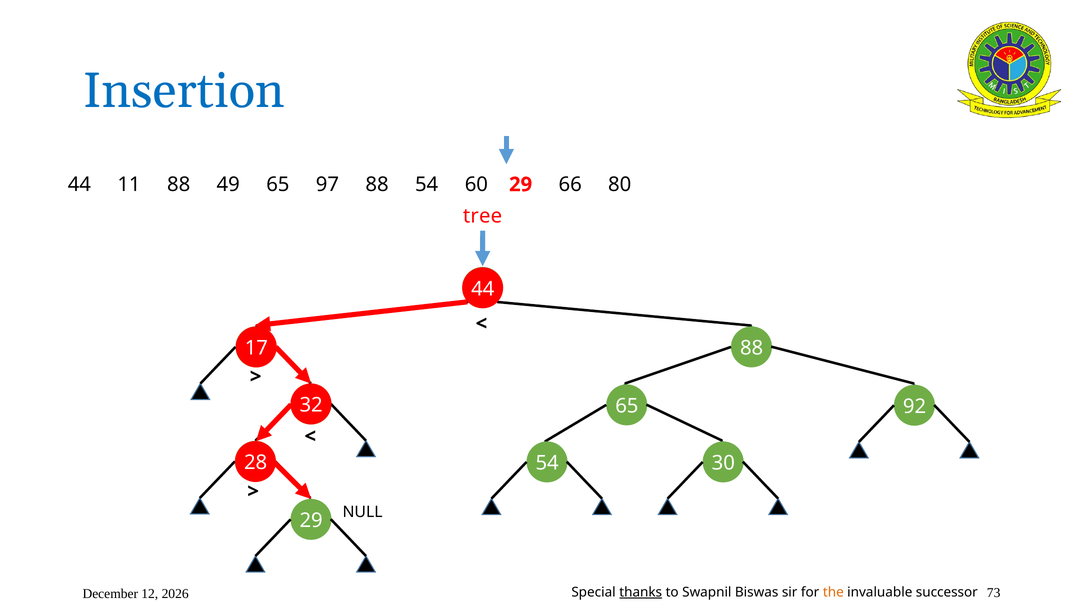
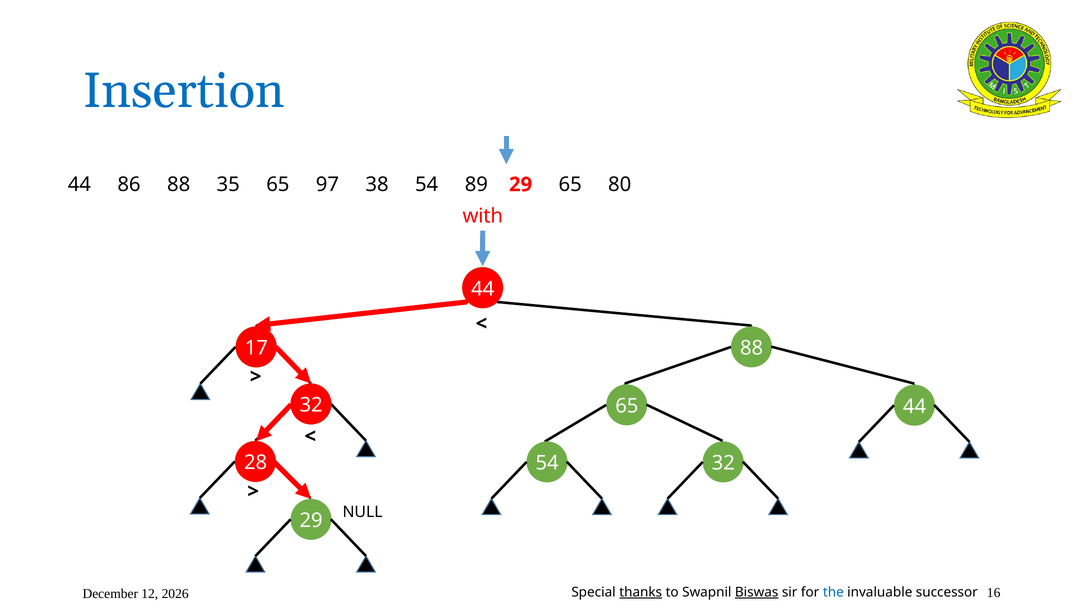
11: 11 -> 86
49: 49 -> 35
97 88: 88 -> 38
60: 60 -> 89
29 66: 66 -> 65
tree: tree -> with
65 92: 92 -> 44
54 30: 30 -> 32
73: 73 -> 16
Biswas underline: none -> present
the colour: orange -> blue
